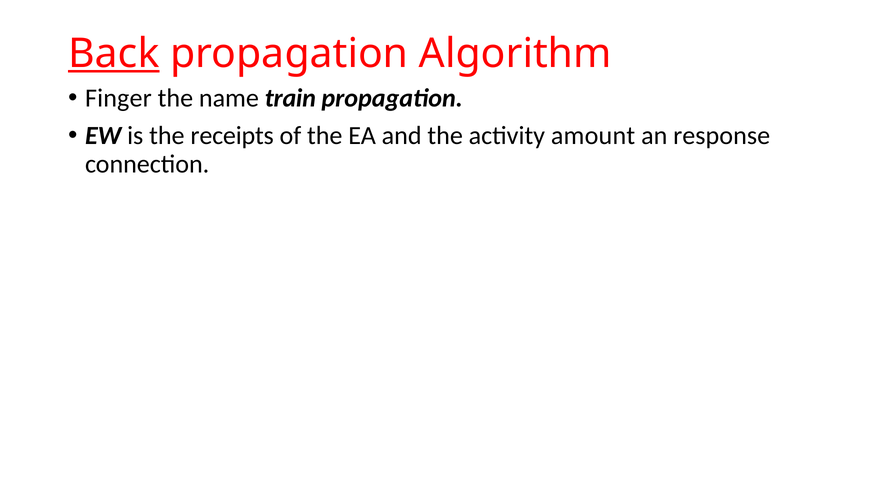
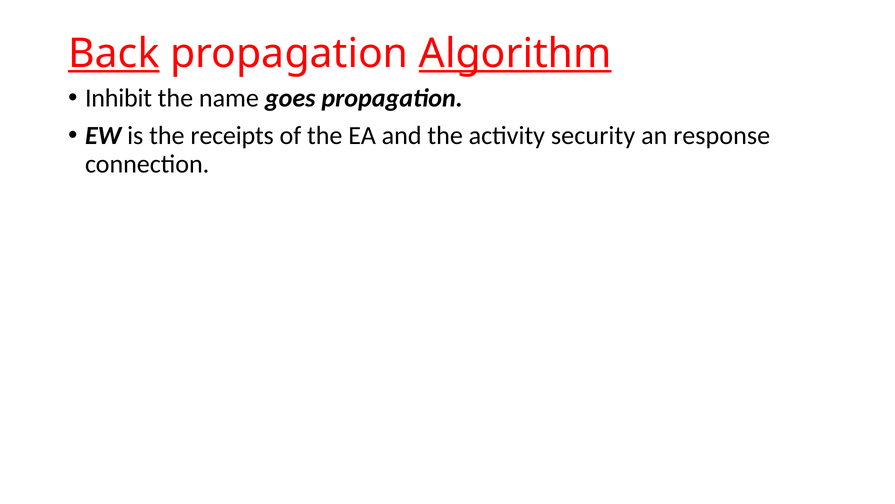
Algorithm underline: none -> present
Finger: Finger -> Inhibit
train: train -> goes
amount: amount -> security
